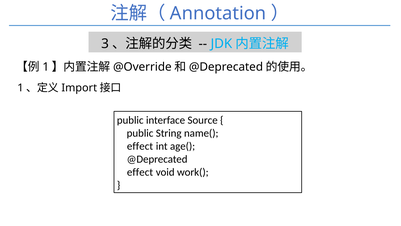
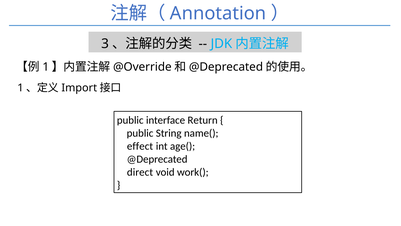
Source: Source -> Return
effect at (140, 172): effect -> direct
